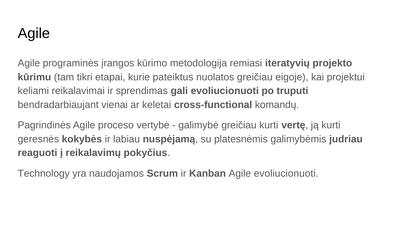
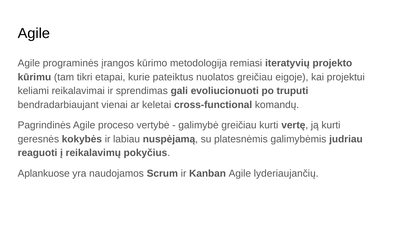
Technology: Technology -> Aplankuose
Agile evoliucionuoti: evoliucionuoti -> lyderiaujančių
